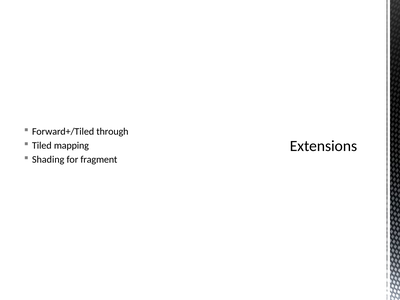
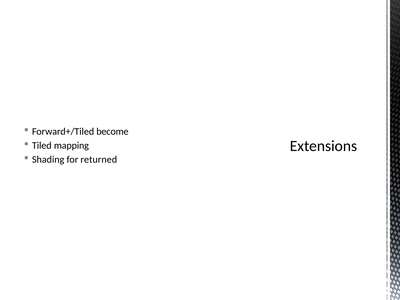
through: through -> become
fragment: fragment -> returned
